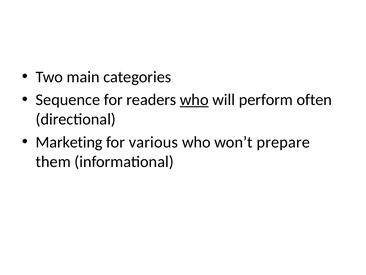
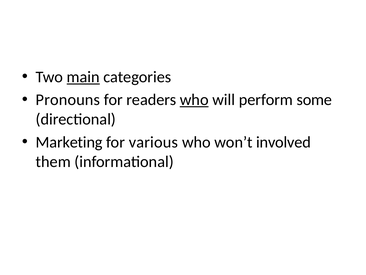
main underline: none -> present
Sequence: Sequence -> Pronouns
often: often -> some
prepare: prepare -> involved
